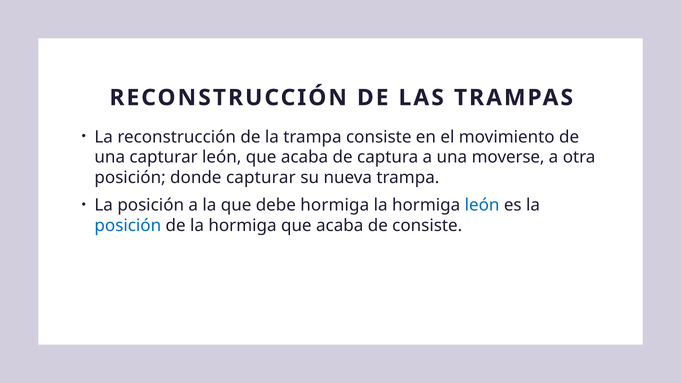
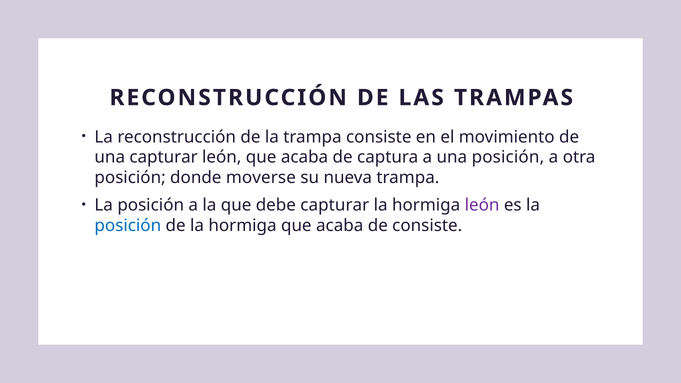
una moverse: moverse -> posición
donde capturar: capturar -> moverse
debe hormiga: hormiga -> capturar
león at (482, 205) colour: blue -> purple
